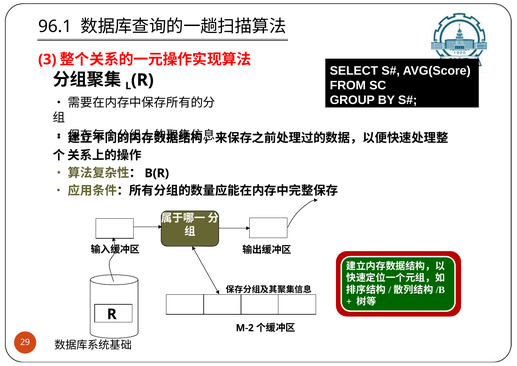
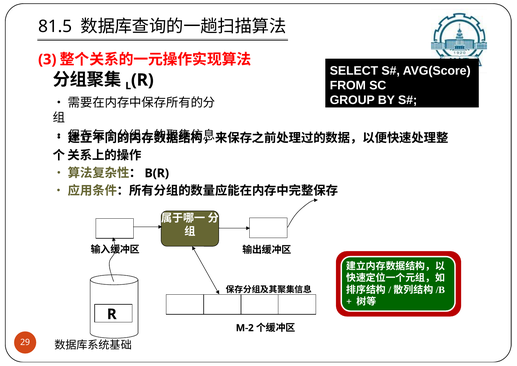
96.1: 96.1 -> 81.5
